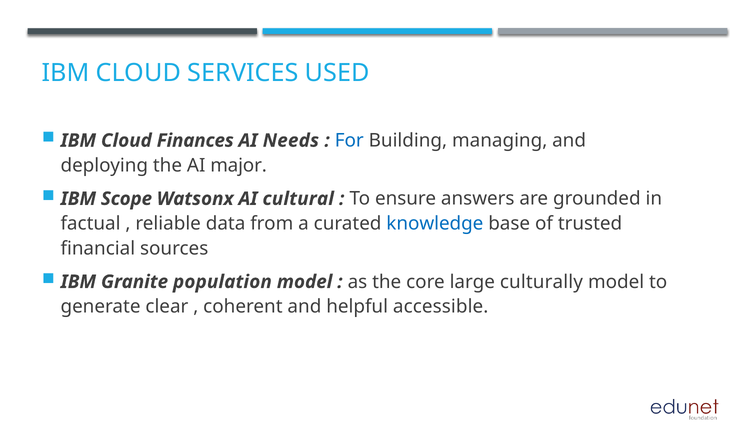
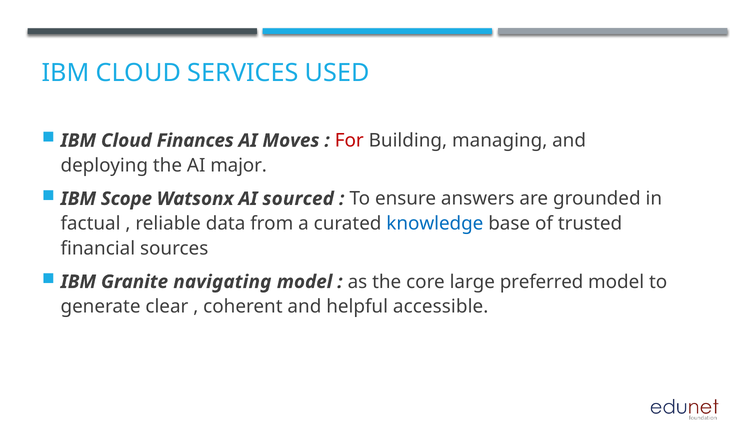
Needs: Needs -> Moves
For colour: blue -> red
cultural: cultural -> sourced
population: population -> navigating
culturally: culturally -> preferred
